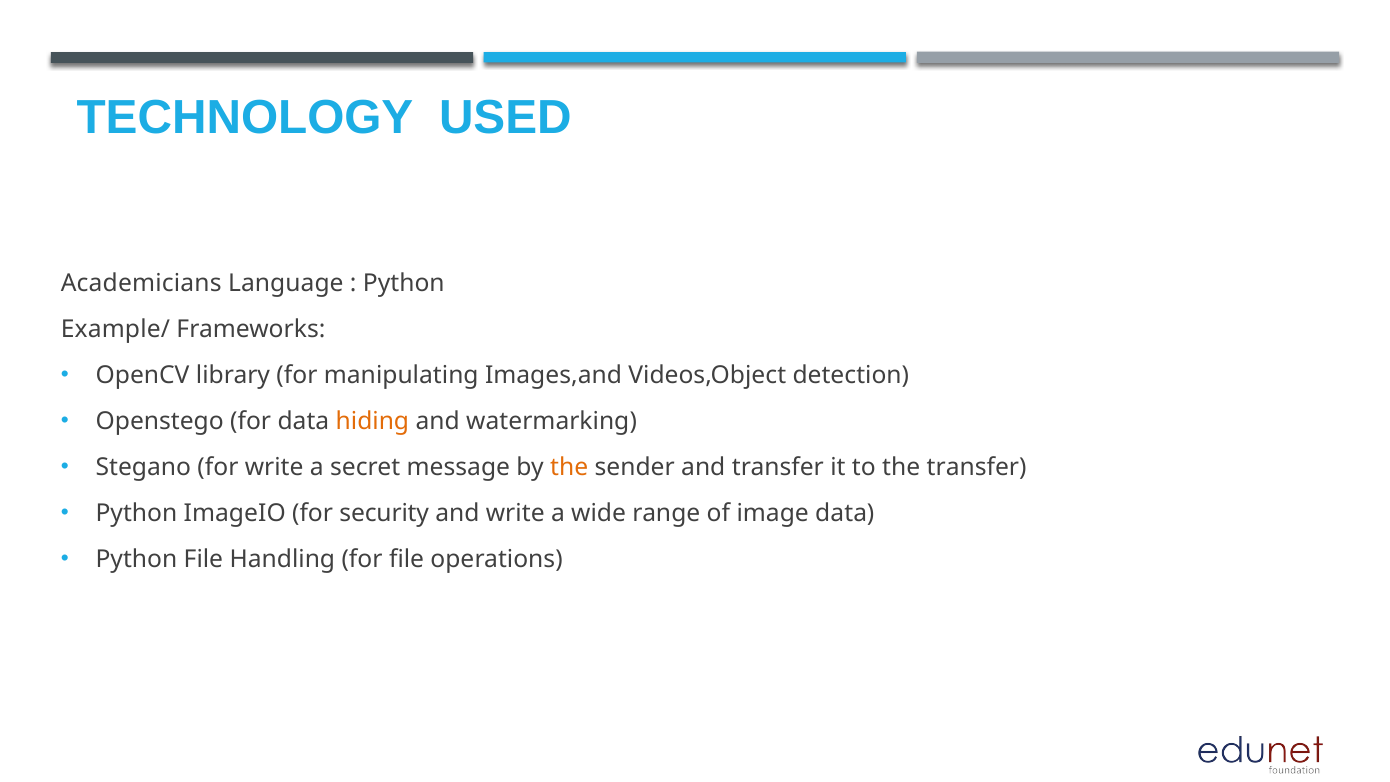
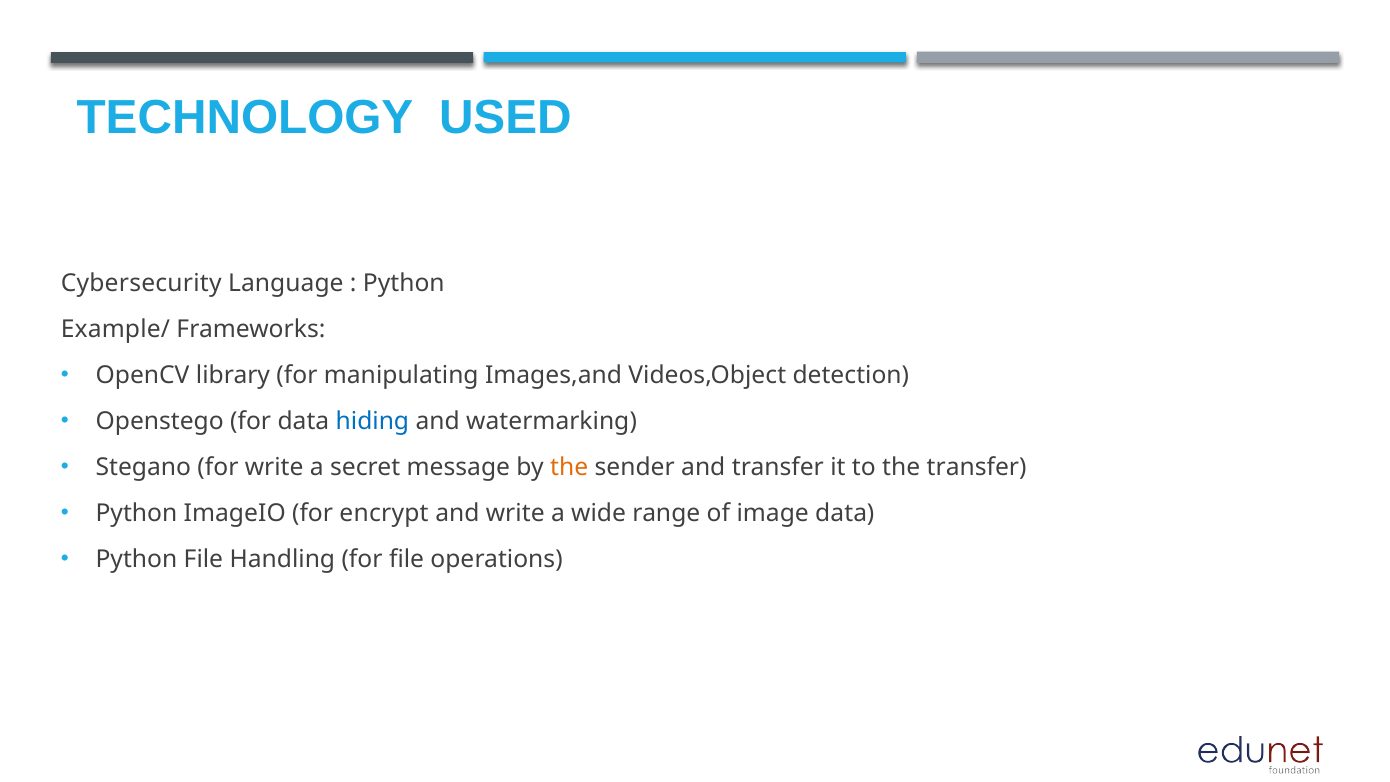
Academicians: Academicians -> Cybersecurity
hiding colour: orange -> blue
security: security -> encrypt
